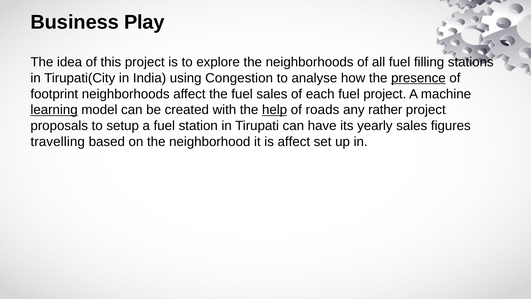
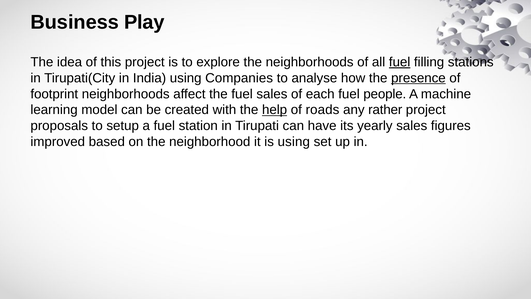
fuel at (400, 62) underline: none -> present
Congestion: Congestion -> Companies
fuel project: project -> people
learning underline: present -> none
travelling: travelling -> improved
is affect: affect -> using
